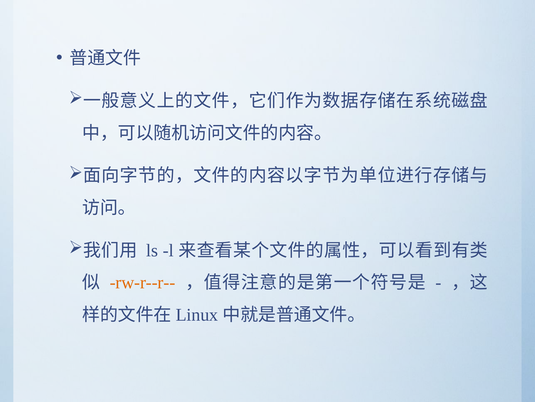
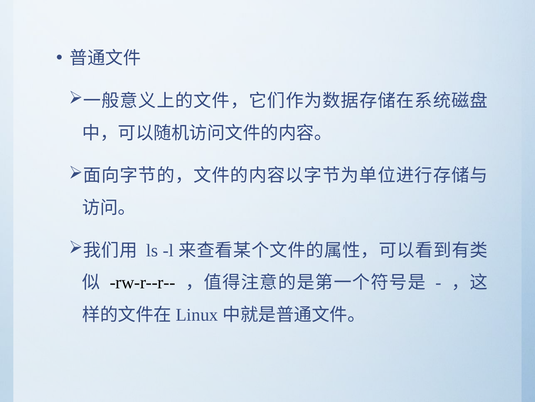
rw-r--r-- colour: orange -> black
